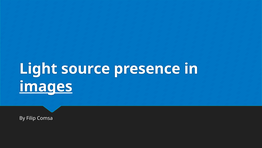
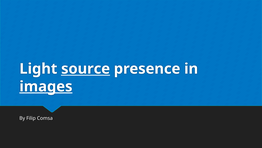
source underline: none -> present
